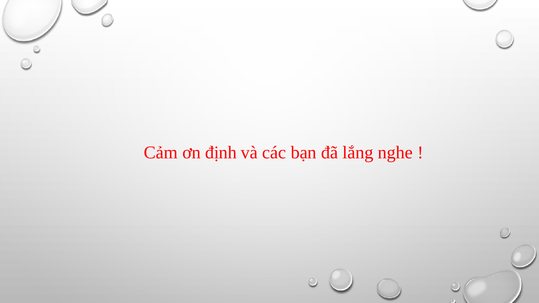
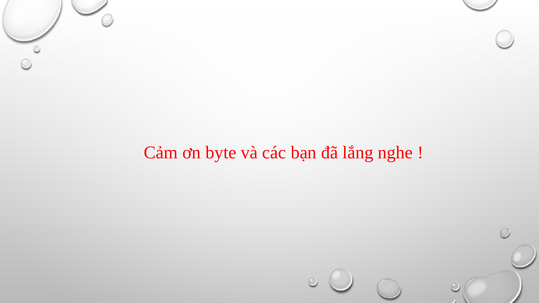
định: định -> byte
